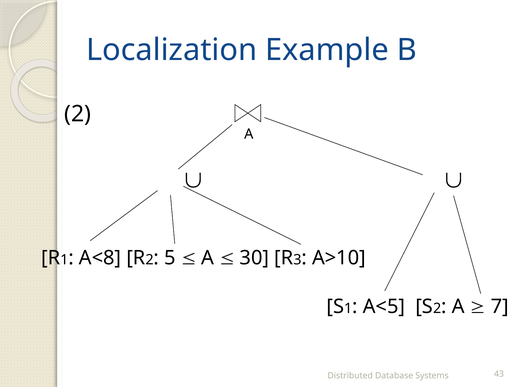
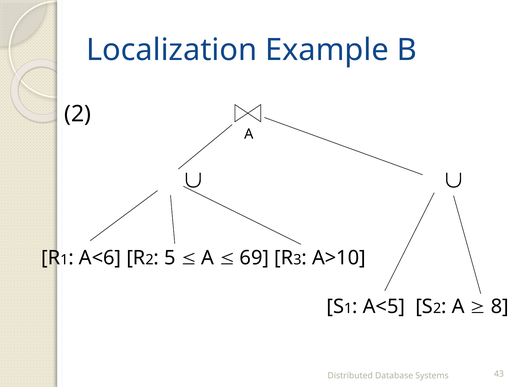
A<8: A<8 -> A<6
30: 30 -> 69
7: 7 -> 8
